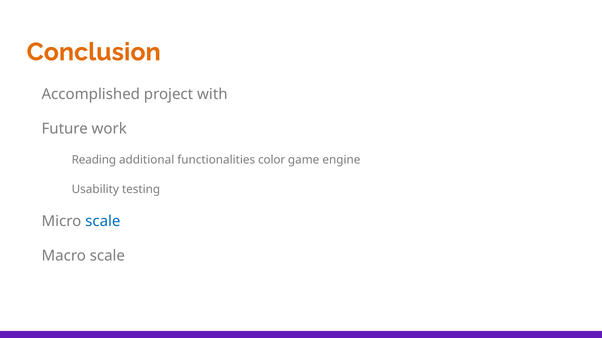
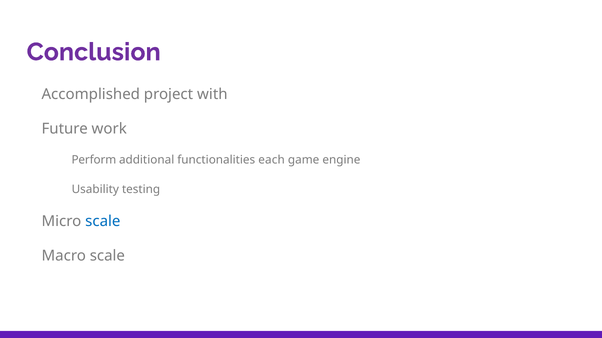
Conclusion colour: orange -> purple
Reading: Reading -> Perform
color: color -> each
